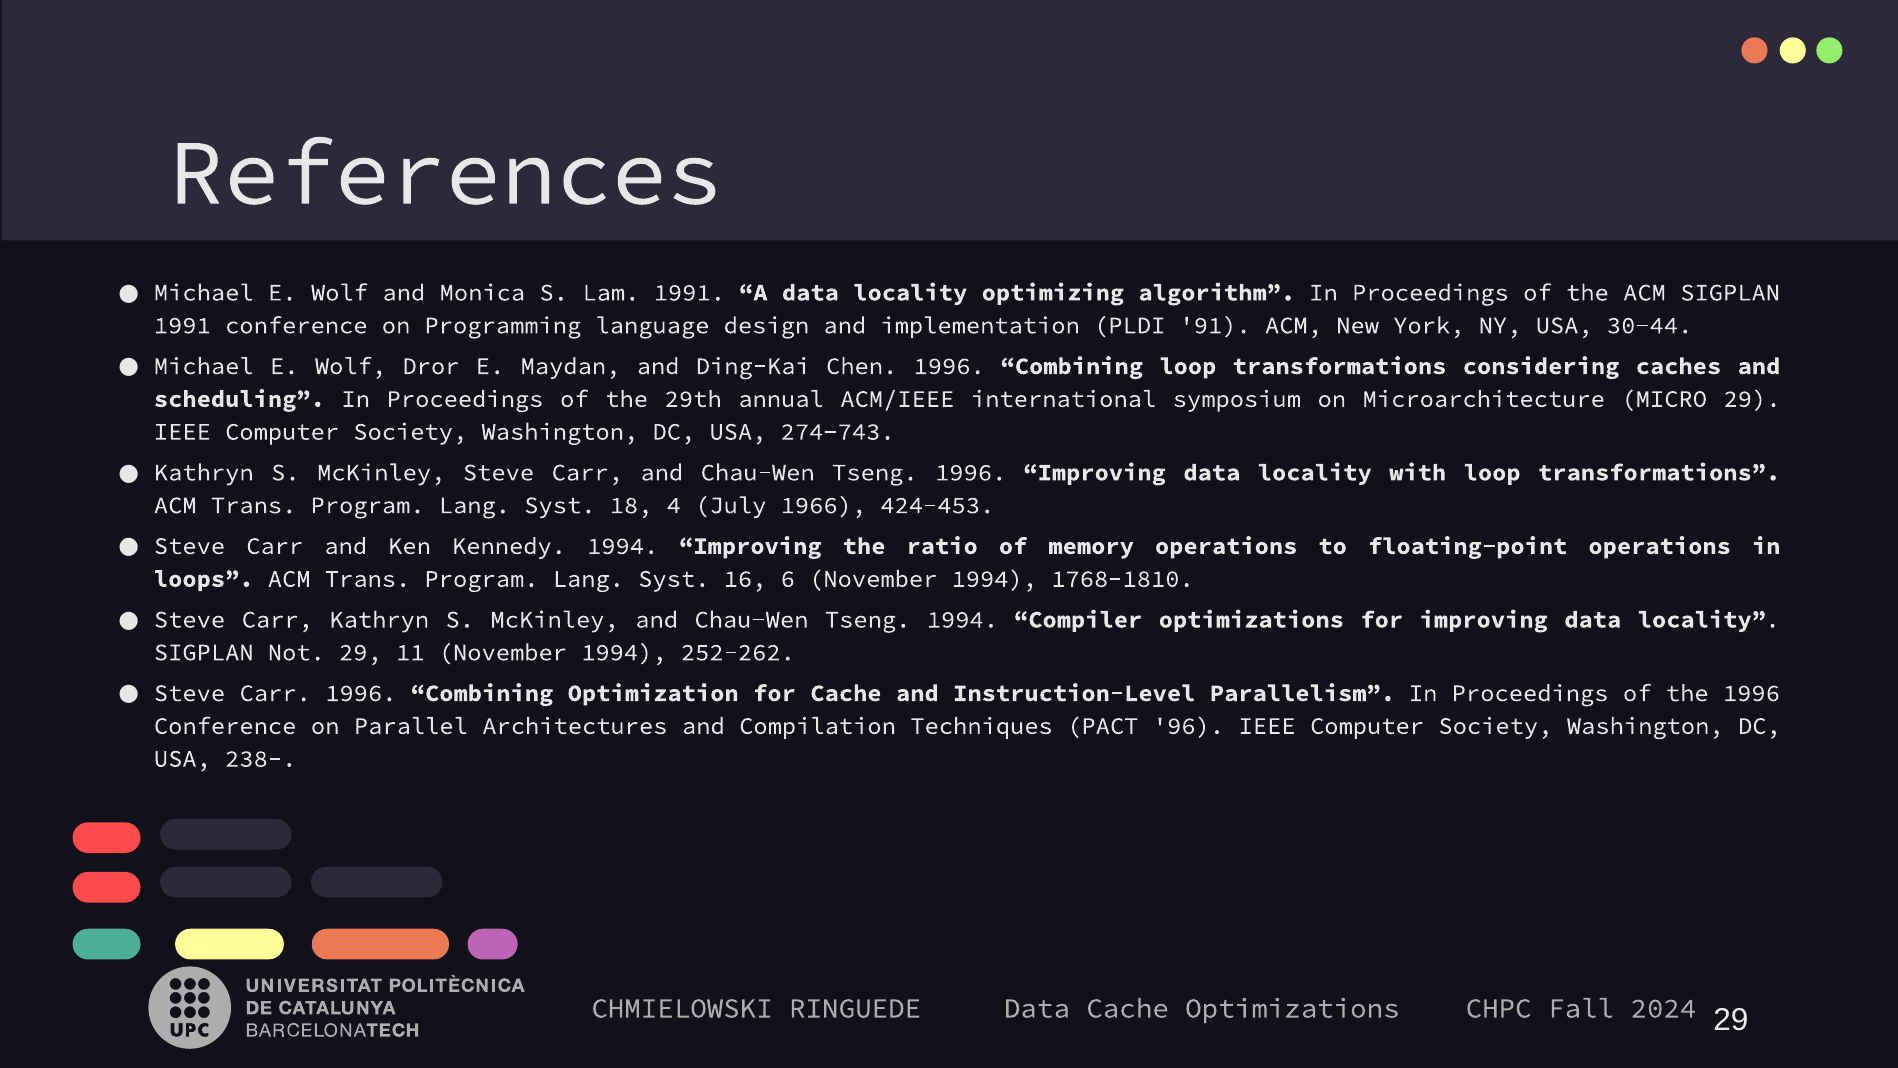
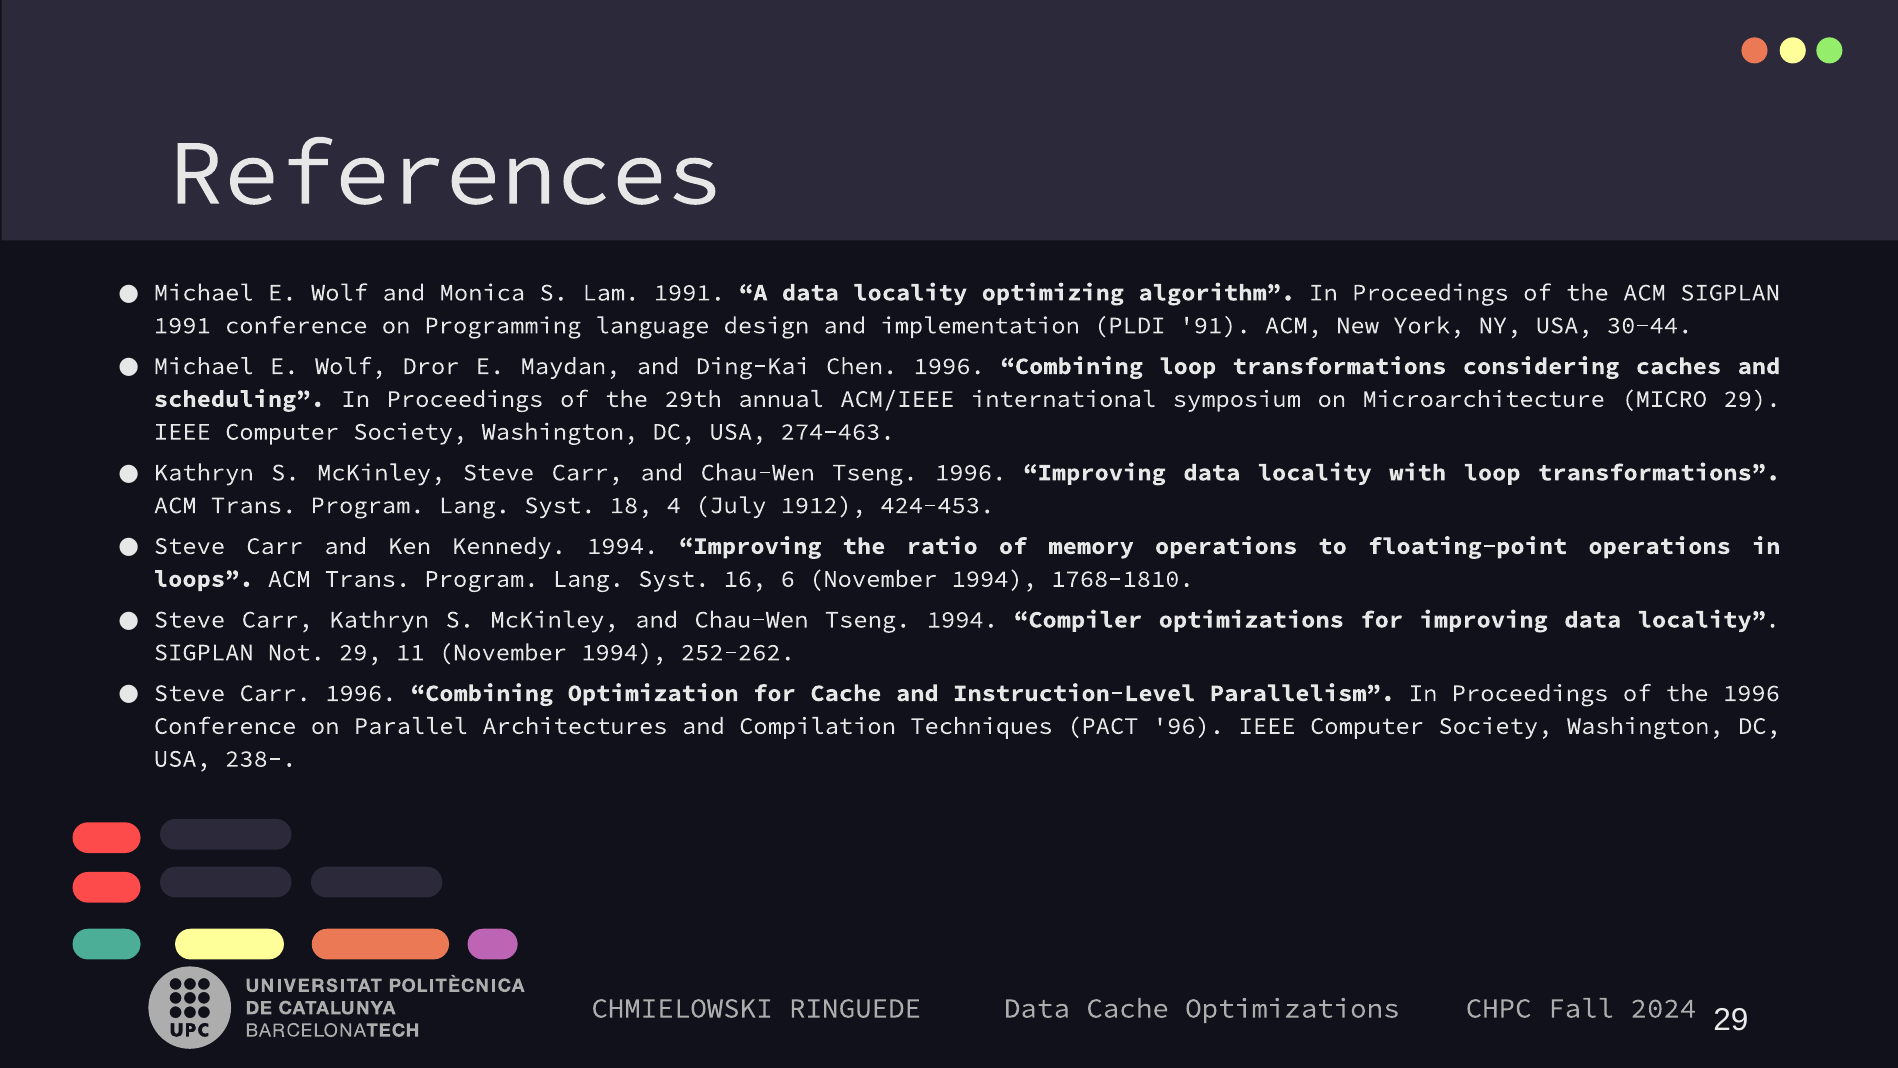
274-743: 274-743 -> 274-463
1966: 1966 -> 1912
